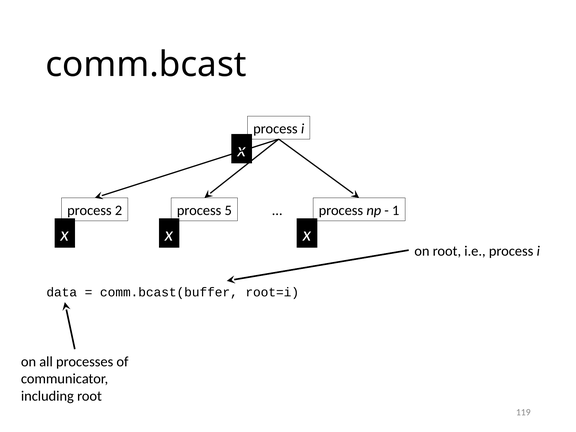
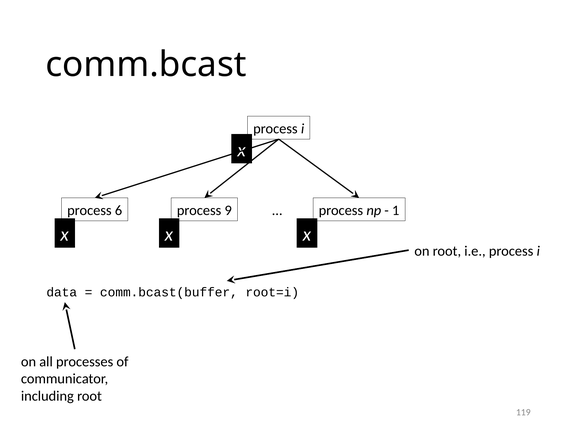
2: 2 -> 6
5: 5 -> 9
